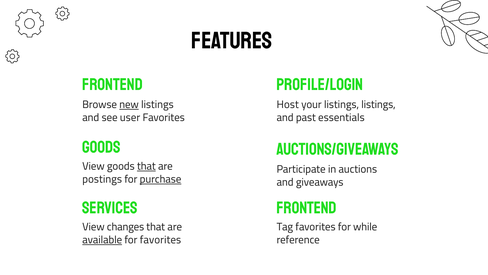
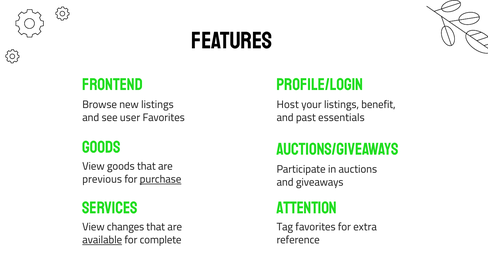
new underline: present -> none
listings listings: listings -> benefit
that at (146, 166) underline: present -> none
postings: postings -> previous
frontend at (307, 208): frontend -> attention
while: while -> extra
for favorites: favorites -> complete
